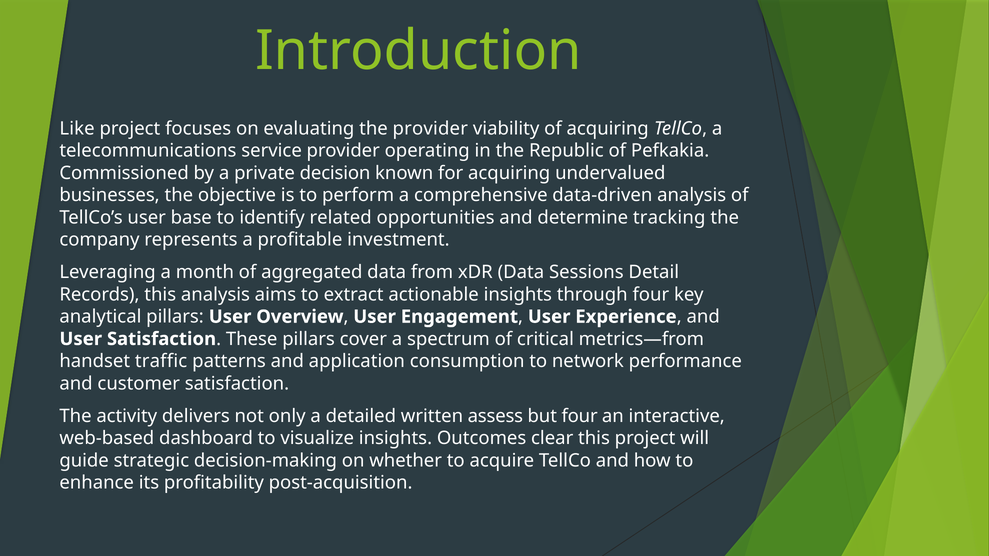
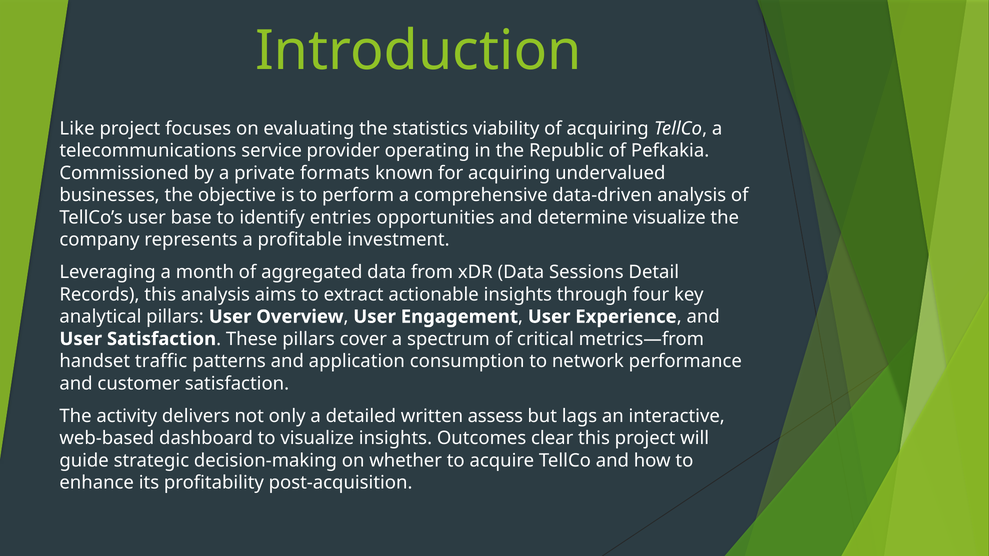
the provider: provider -> statistics
decision: decision -> formats
related: related -> entries
determine tracking: tracking -> visualize
but four: four -> lags
